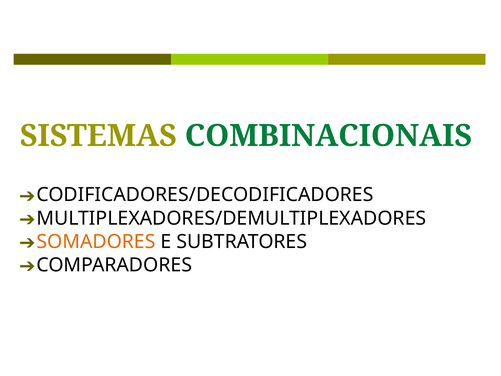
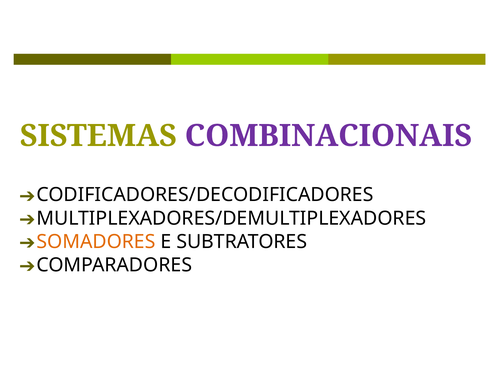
COMBINACIONAIS colour: green -> purple
